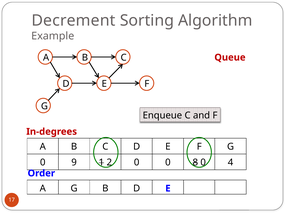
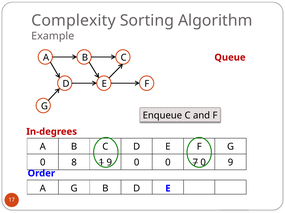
Decrement: Decrement -> Complexity
9: 9 -> 8
1 2: 2 -> 9
8: 8 -> 7
0 4: 4 -> 9
